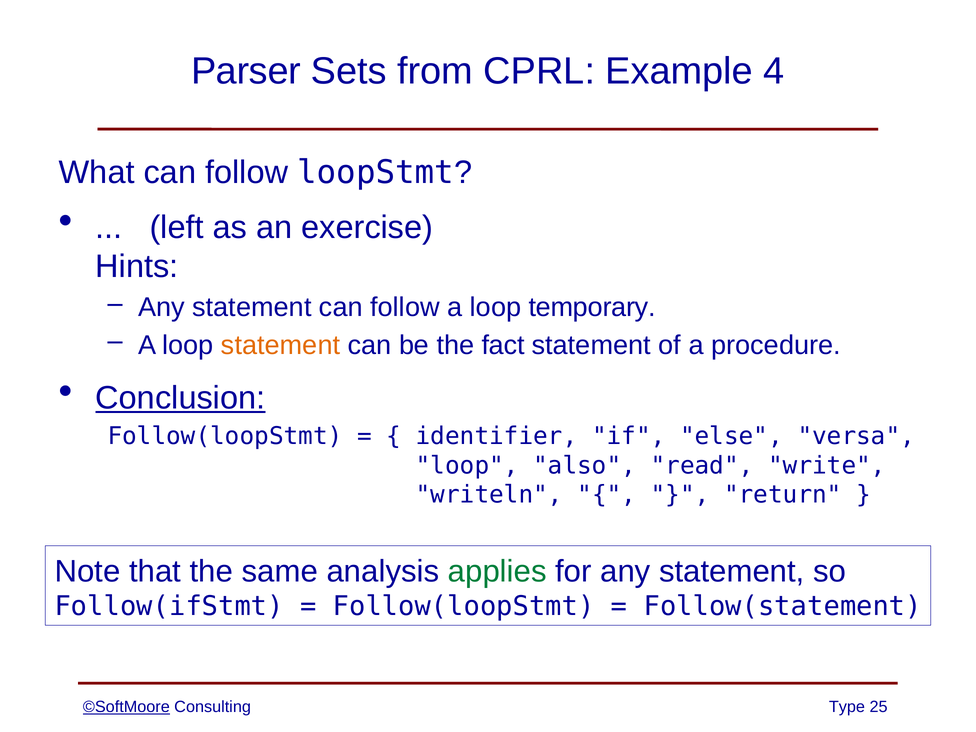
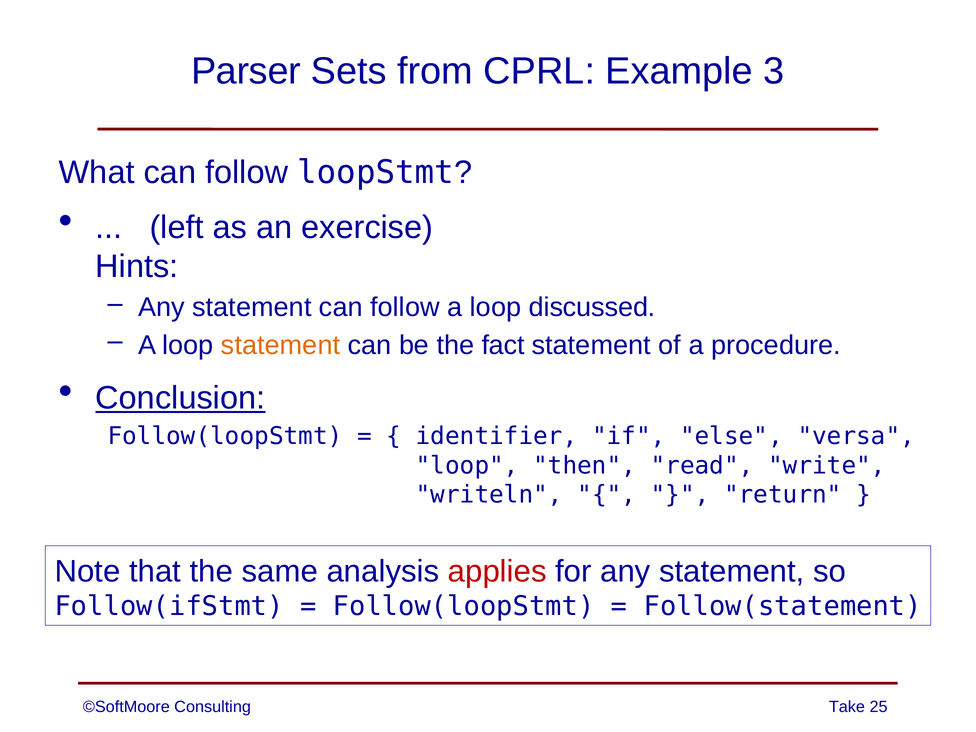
4: 4 -> 3
temporary: temporary -> discussed
also: also -> then
applies colour: green -> red
©SoftMoore underline: present -> none
Type: Type -> Take
